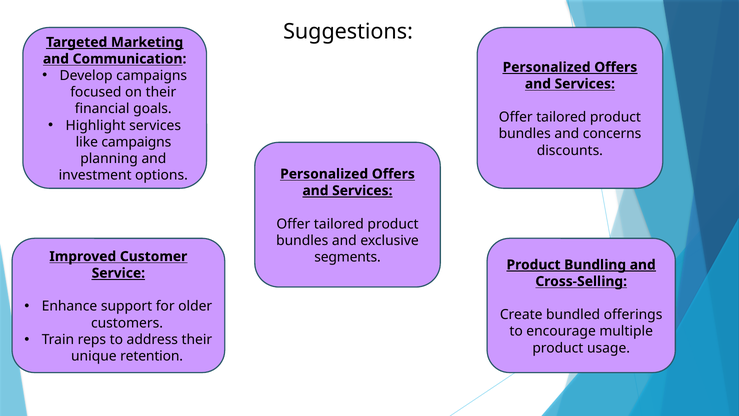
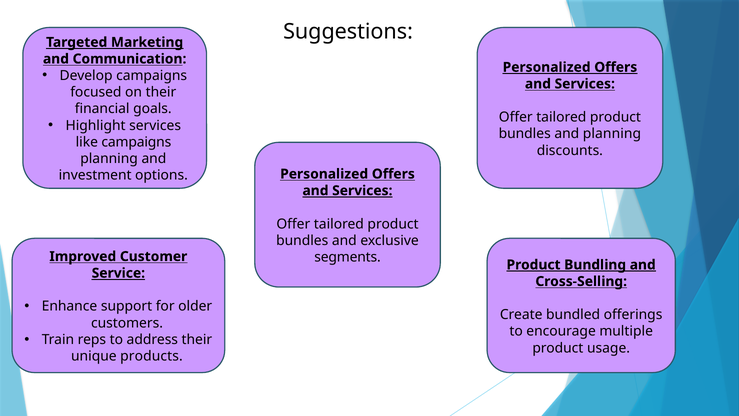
and concerns: concerns -> planning
retention: retention -> products
